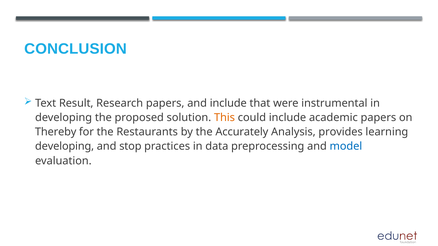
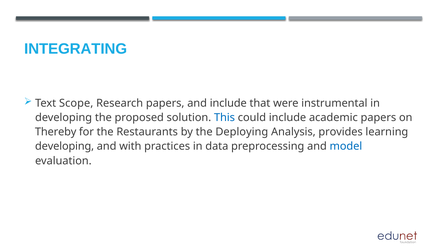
CONCLUSION: CONCLUSION -> INTEGRATING
Result: Result -> Scope
This colour: orange -> blue
Accurately: Accurately -> Deploying
stop: stop -> with
